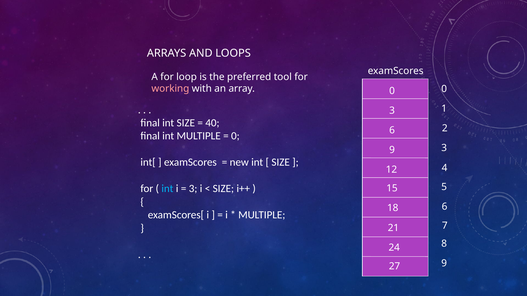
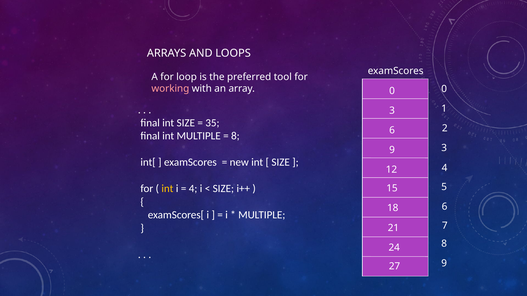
40: 40 -> 35
0 at (235, 136): 0 -> 8
int at (167, 189) colour: light blue -> yellow
3 at (193, 189): 3 -> 4
